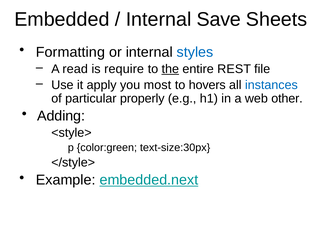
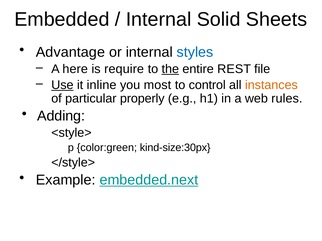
Save: Save -> Solid
Formatting: Formatting -> Advantage
read: read -> here
Use underline: none -> present
apply: apply -> inline
hovers: hovers -> control
instances colour: blue -> orange
other: other -> rules
text-size:30px: text-size:30px -> kind-size:30px
